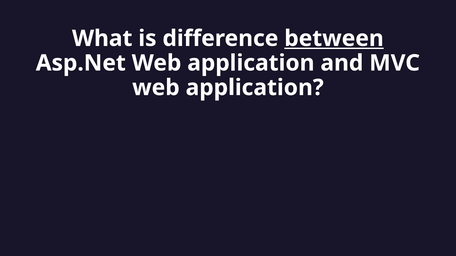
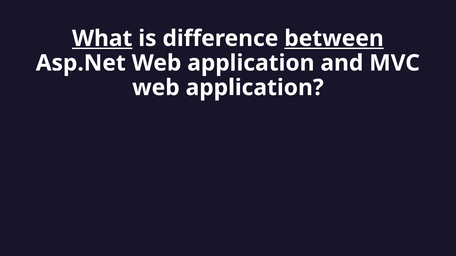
What underline: none -> present
